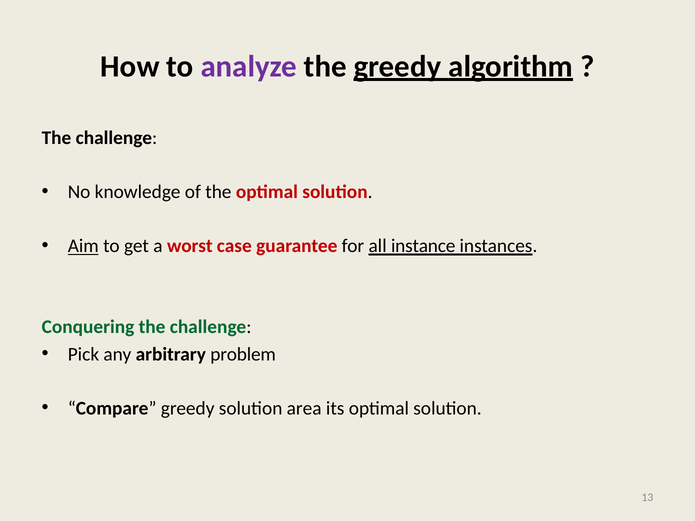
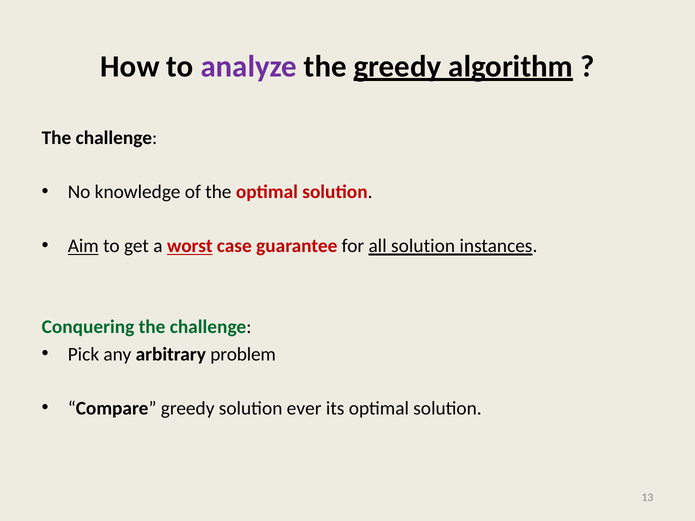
worst underline: none -> present
all instance: instance -> solution
area: area -> ever
